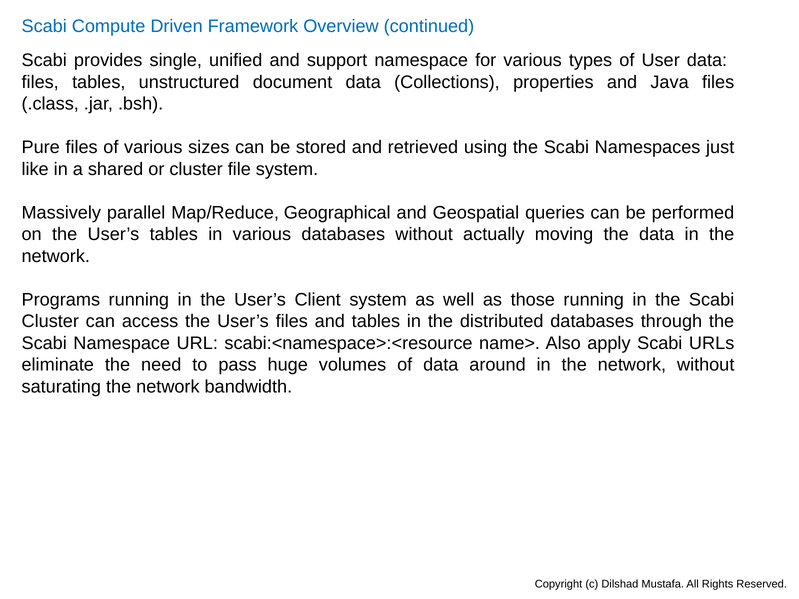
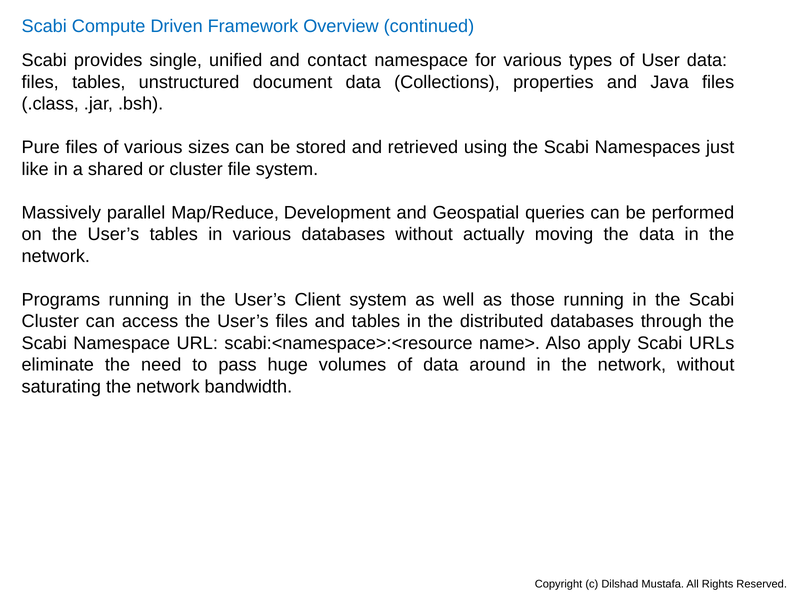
support: support -> contact
Geographical: Geographical -> Development
